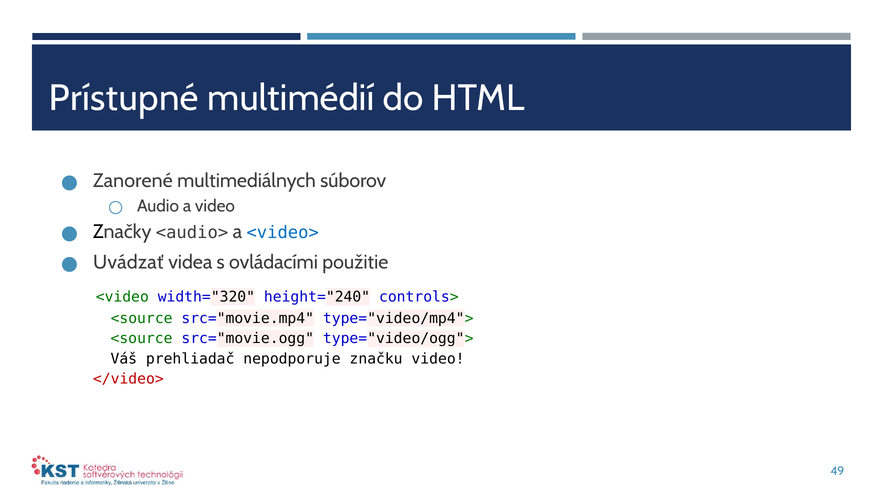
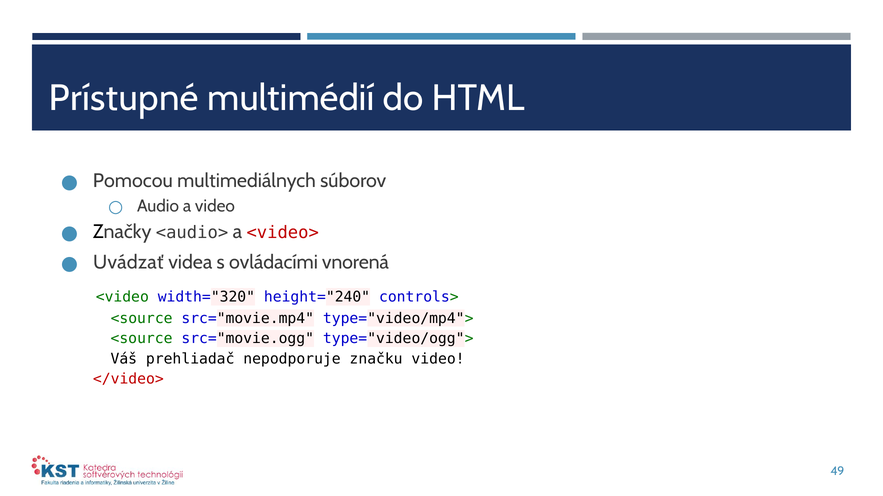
Zanorené: Zanorené -> Pomocou
<video> colour: blue -> red
použitie: použitie -> vnorená
